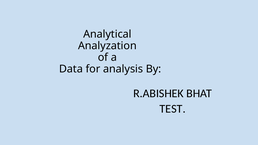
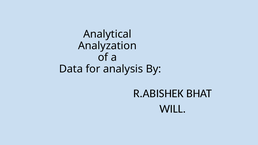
TEST: TEST -> WILL
